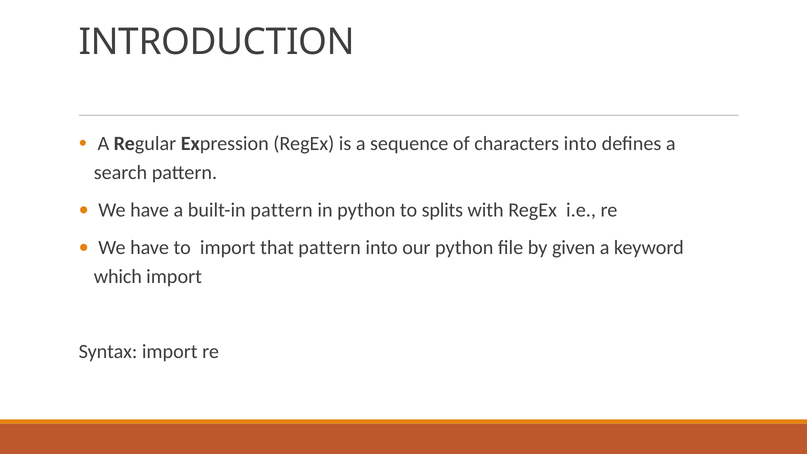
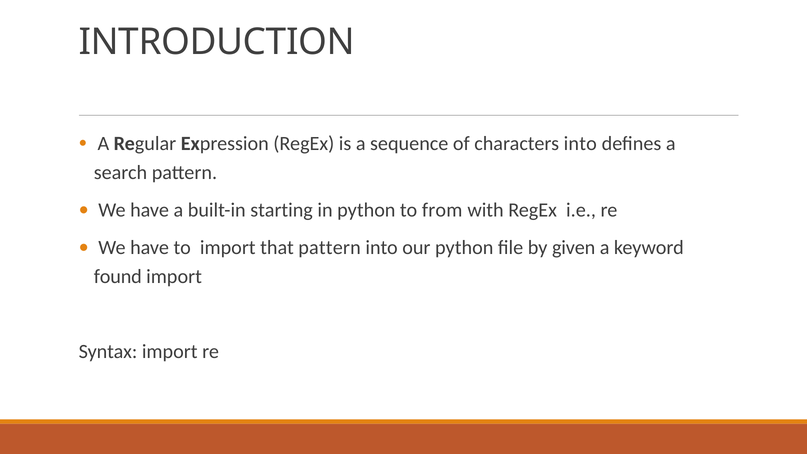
built-in pattern: pattern -> starting
splits: splits -> from
which: which -> found
